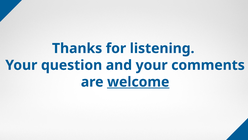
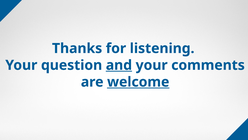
and underline: none -> present
